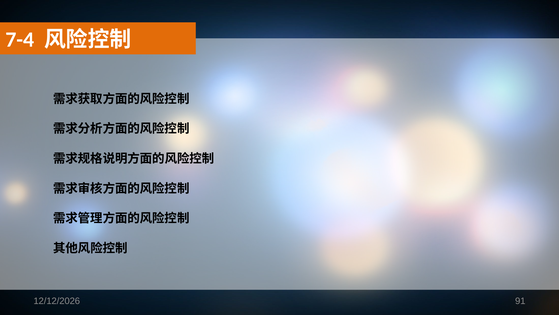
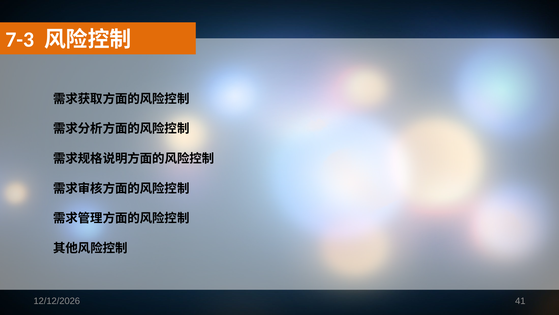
7-4: 7-4 -> 7-3
91: 91 -> 41
